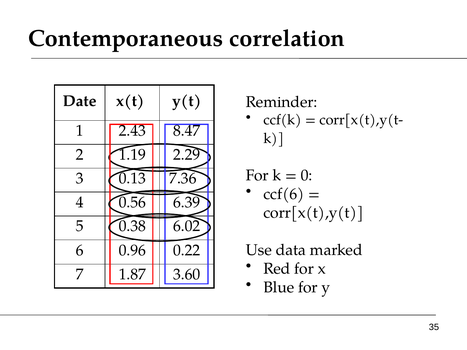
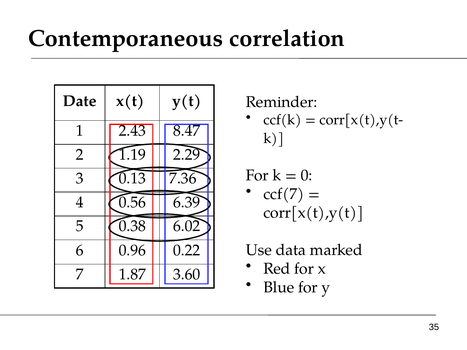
ccf(6: ccf(6 -> ccf(7
